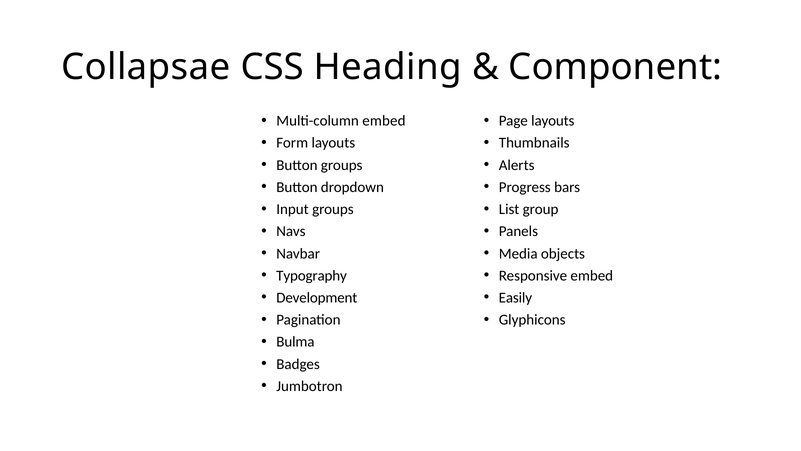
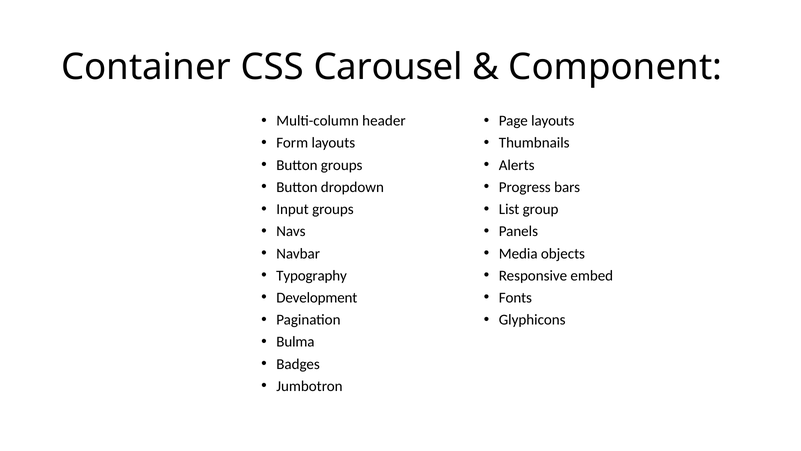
Collapsae: Collapsae -> Container
Heading: Heading -> Carousel
Multi-column embed: embed -> header
Easily: Easily -> Fonts
